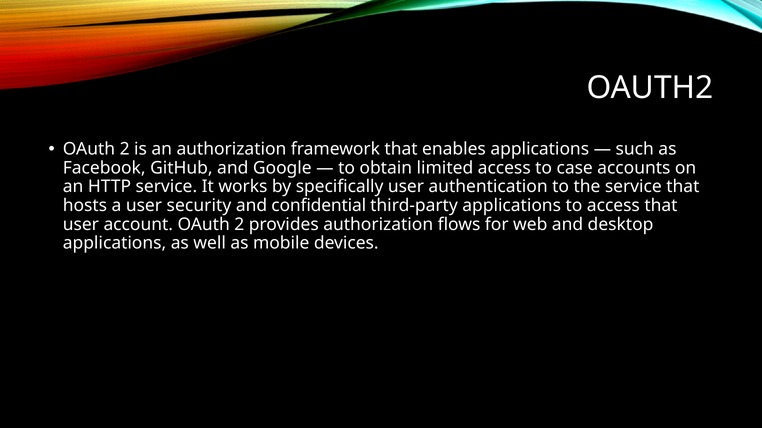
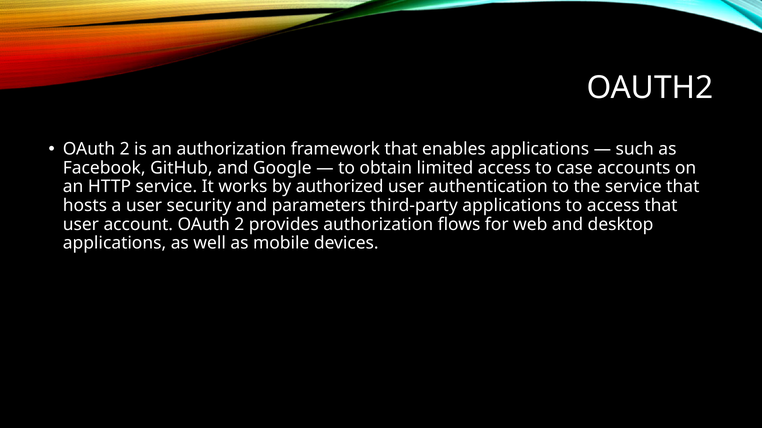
specifically: specifically -> authorized
confidential: confidential -> parameters
